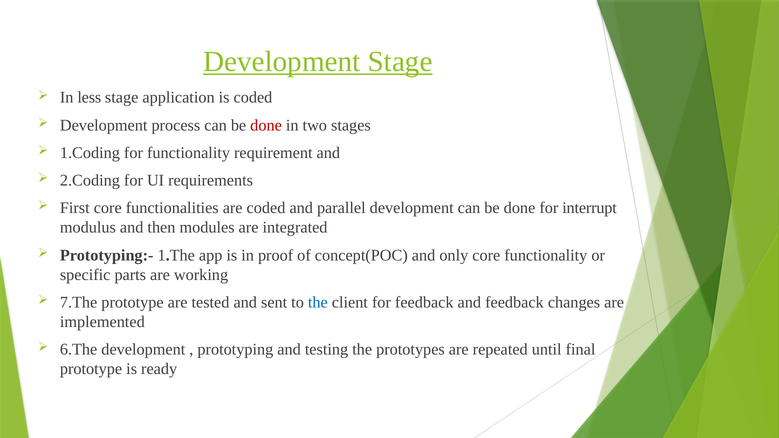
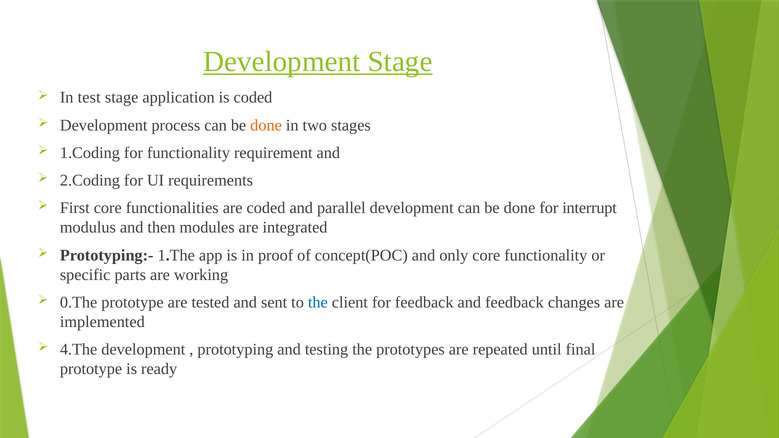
less: less -> test
done at (266, 125) colour: red -> orange
7.The: 7.The -> 0.The
6.The: 6.The -> 4.The
